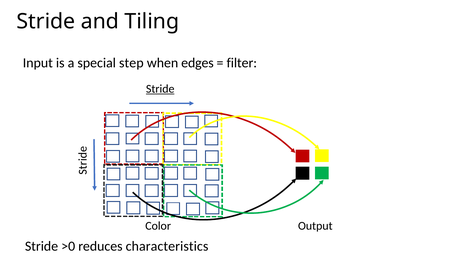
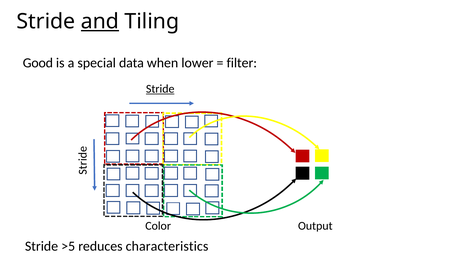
and underline: none -> present
Input: Input -> Good
step: step -> data
edges: edges -> lower
>0: >0 -> >5
